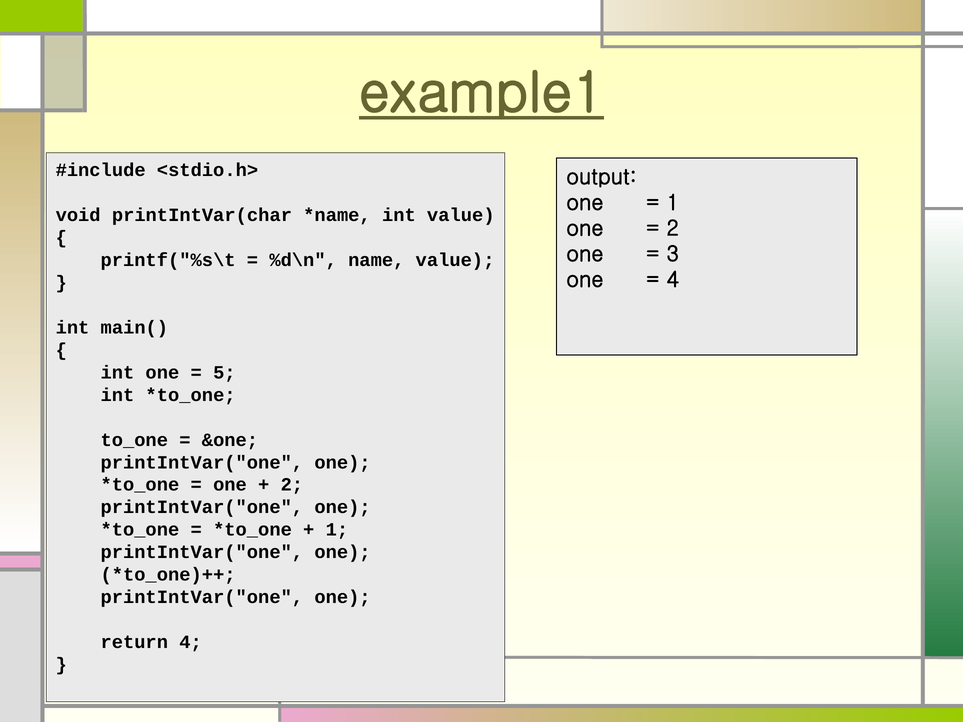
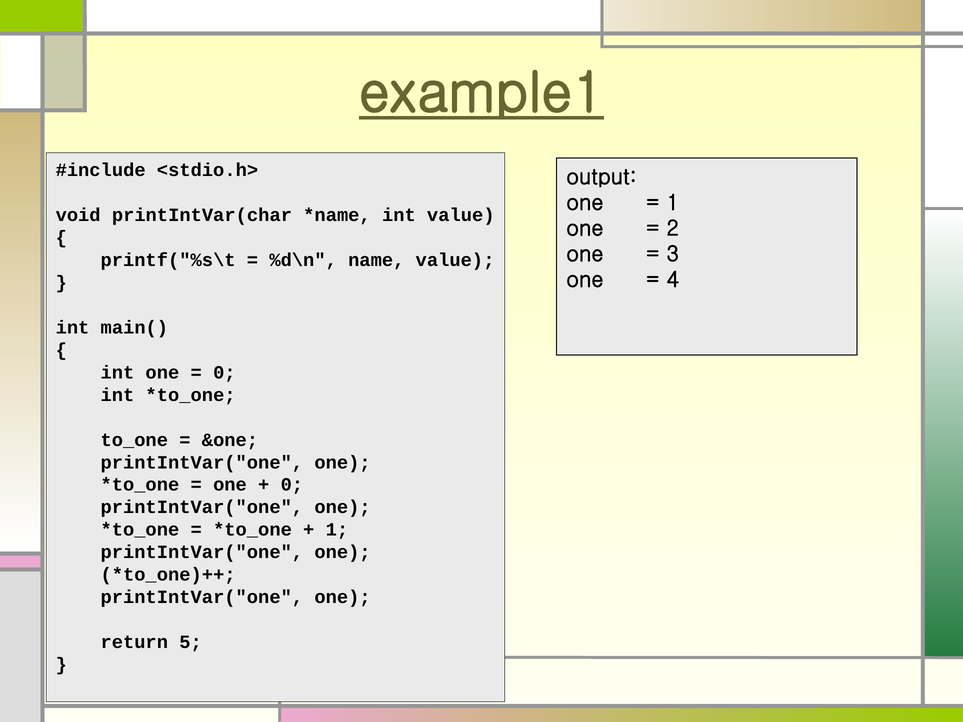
5 at (224, 373): 5 -> 0
2 at (292, 485): 2 -> 0
return 4: 4 -> 5
